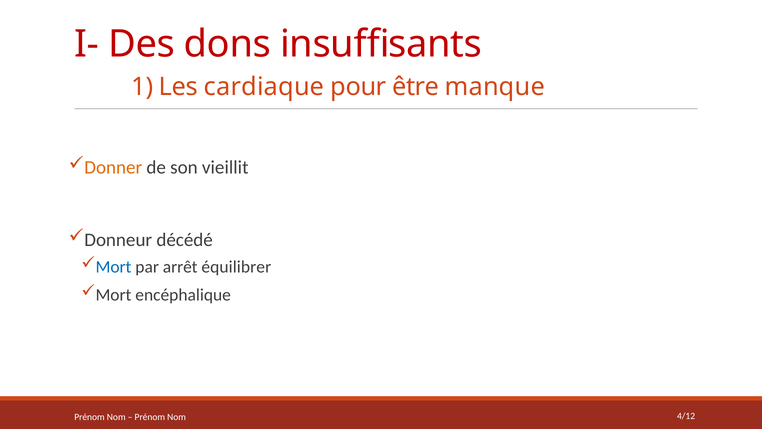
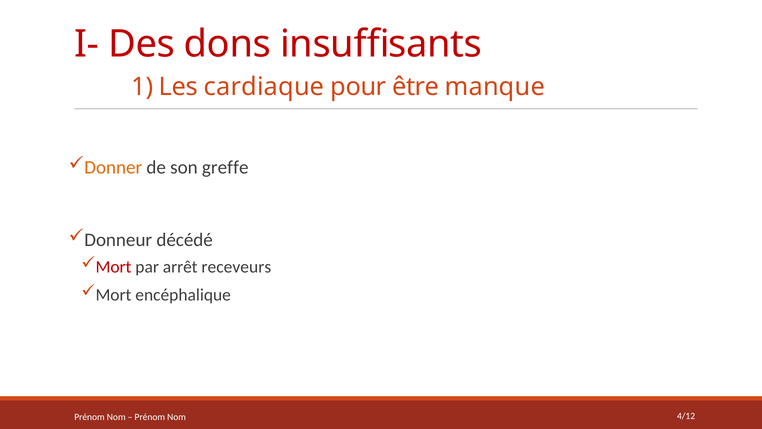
vieillit: vieillit -> greffe
Mort at (113, 267) colour: blue -> red
équilibrer: équilibrer -> receveurs
